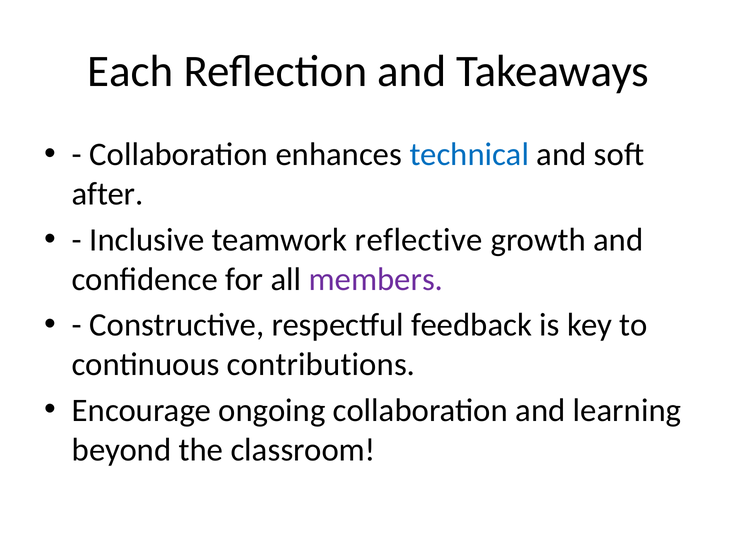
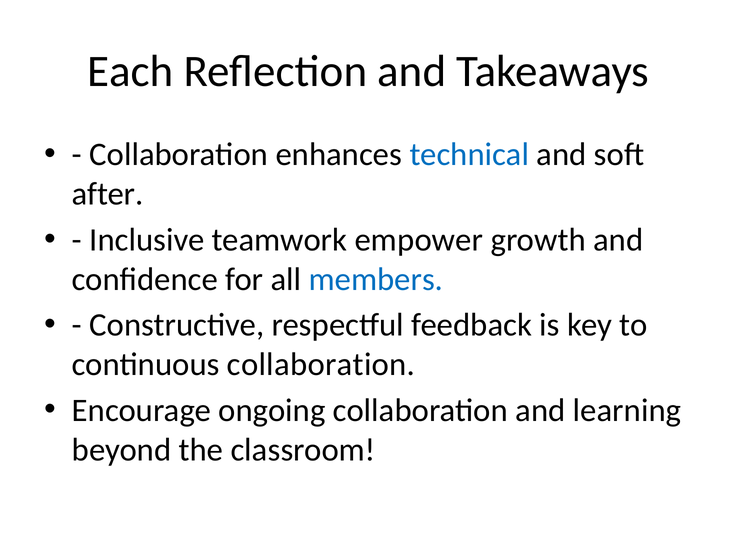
reflective: reflective -> empower
members colour: purple -> blue
continuous contributions: contributions -> collaboration
